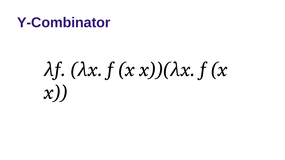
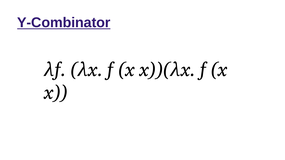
Y-Combinator underline: none -> present
